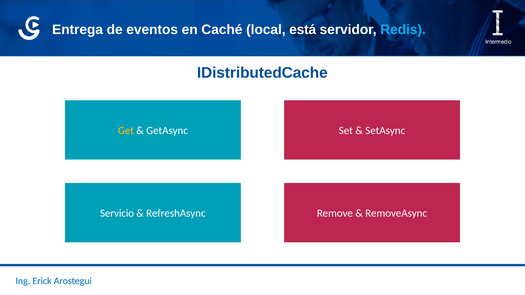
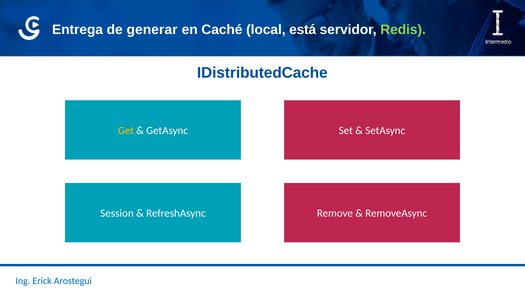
eventos: eventos -> generar
Redis colour: light blue -> light green
Servicio: Servicio -> Session
